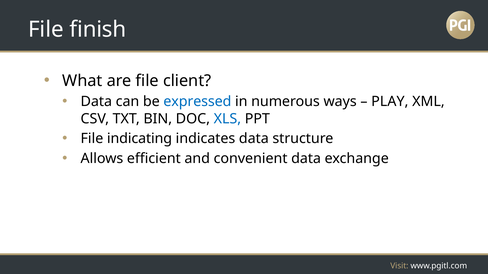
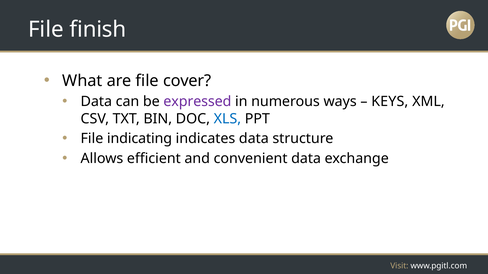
client: client -> cover
expressed colour: blue -> purple
PLAY: PLAY -> KEYS
